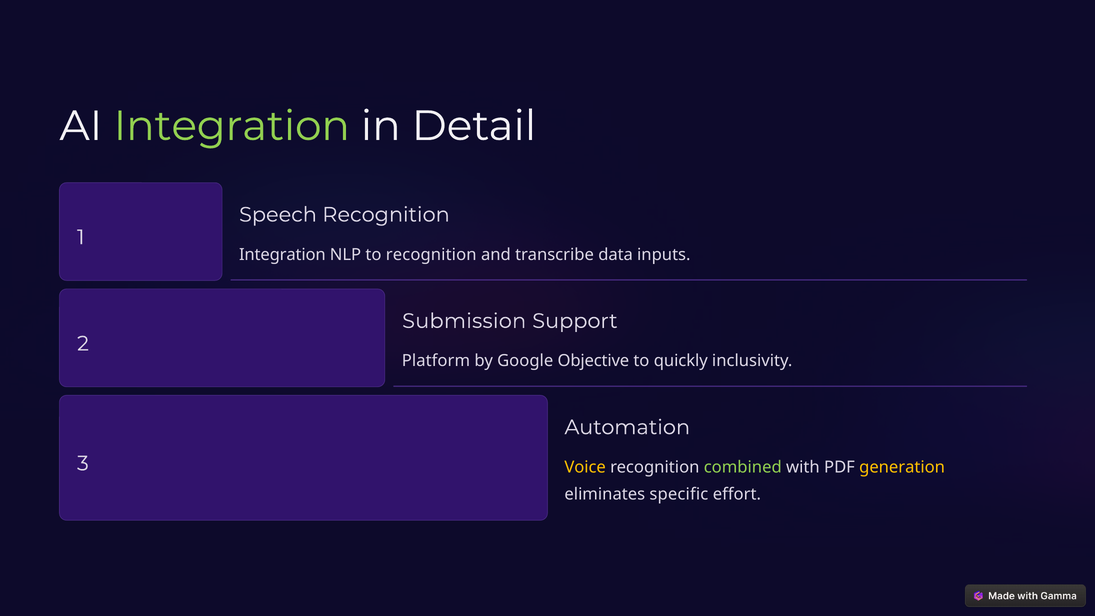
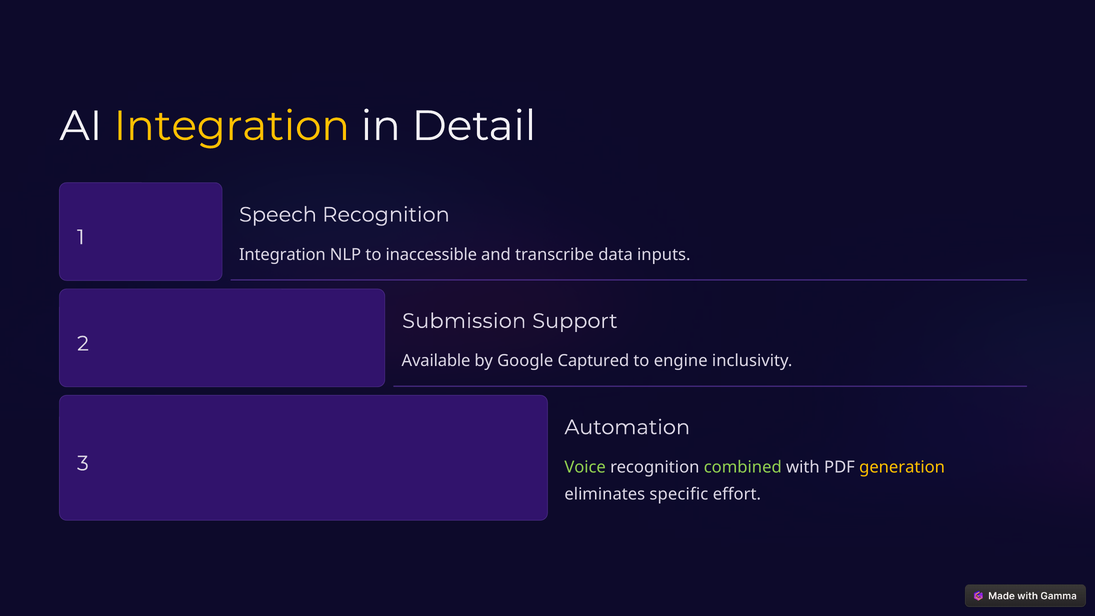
Integration at (232, 126) colour: light green -> yellow
to recognition: recognition -> inaccessible
Platform: Platform -> Available
Objective: Objective -> Captured
quickly: quickly -> engine
Voice colour: yellow -> light green
